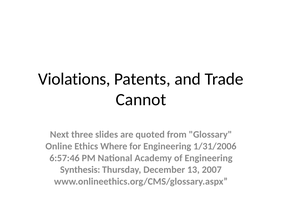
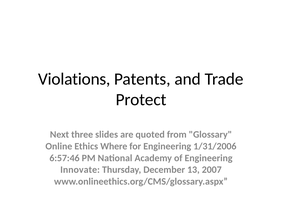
Cannot: Cannot -> Protect
Synthesis: Synthesis -> Innovate
